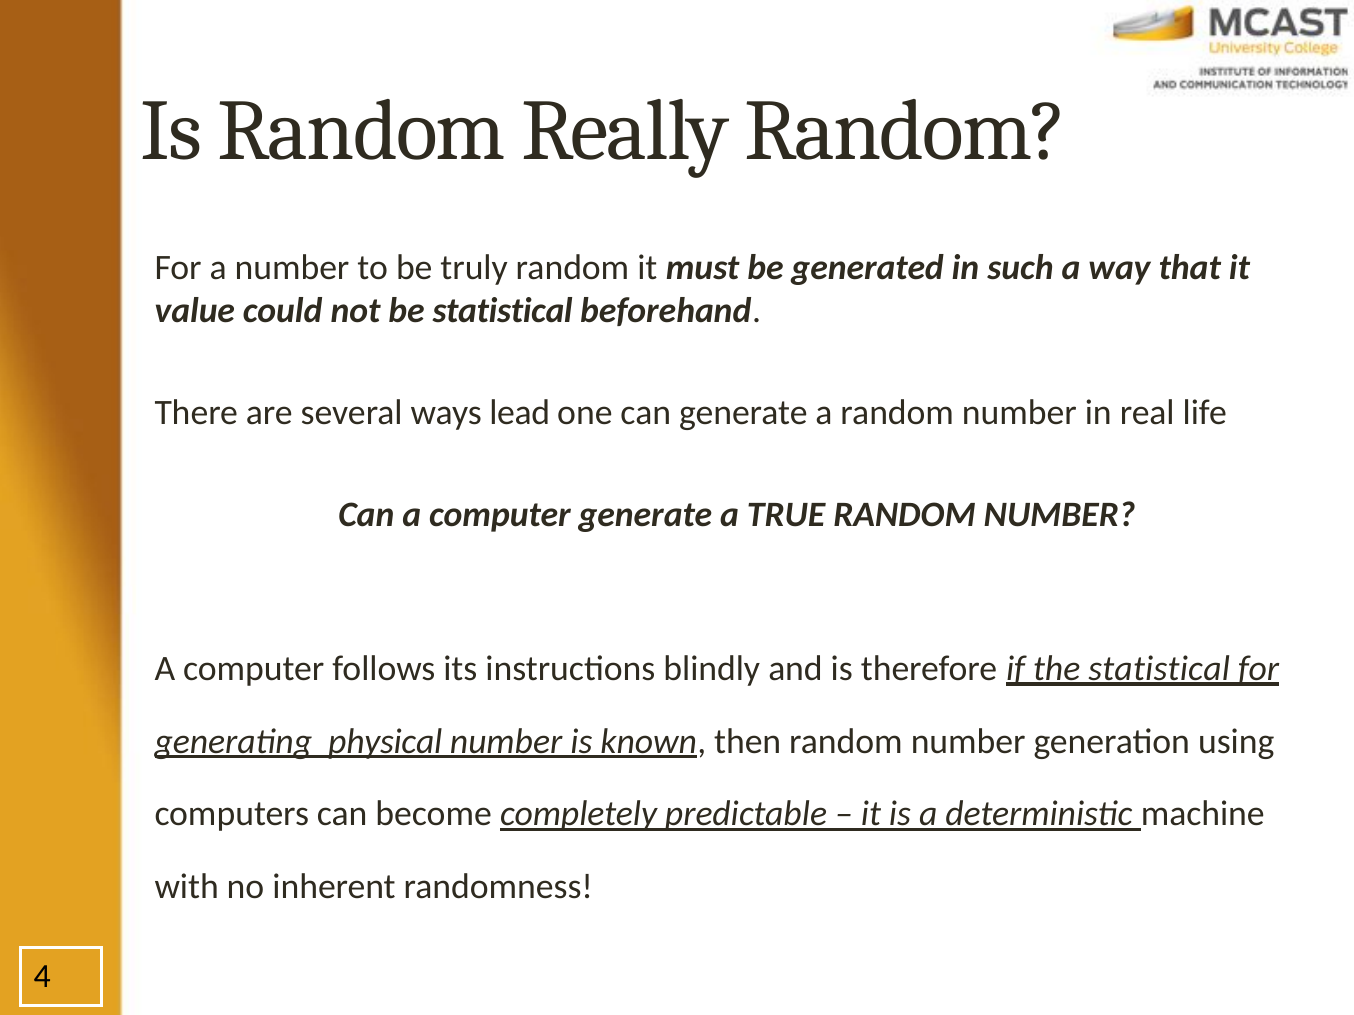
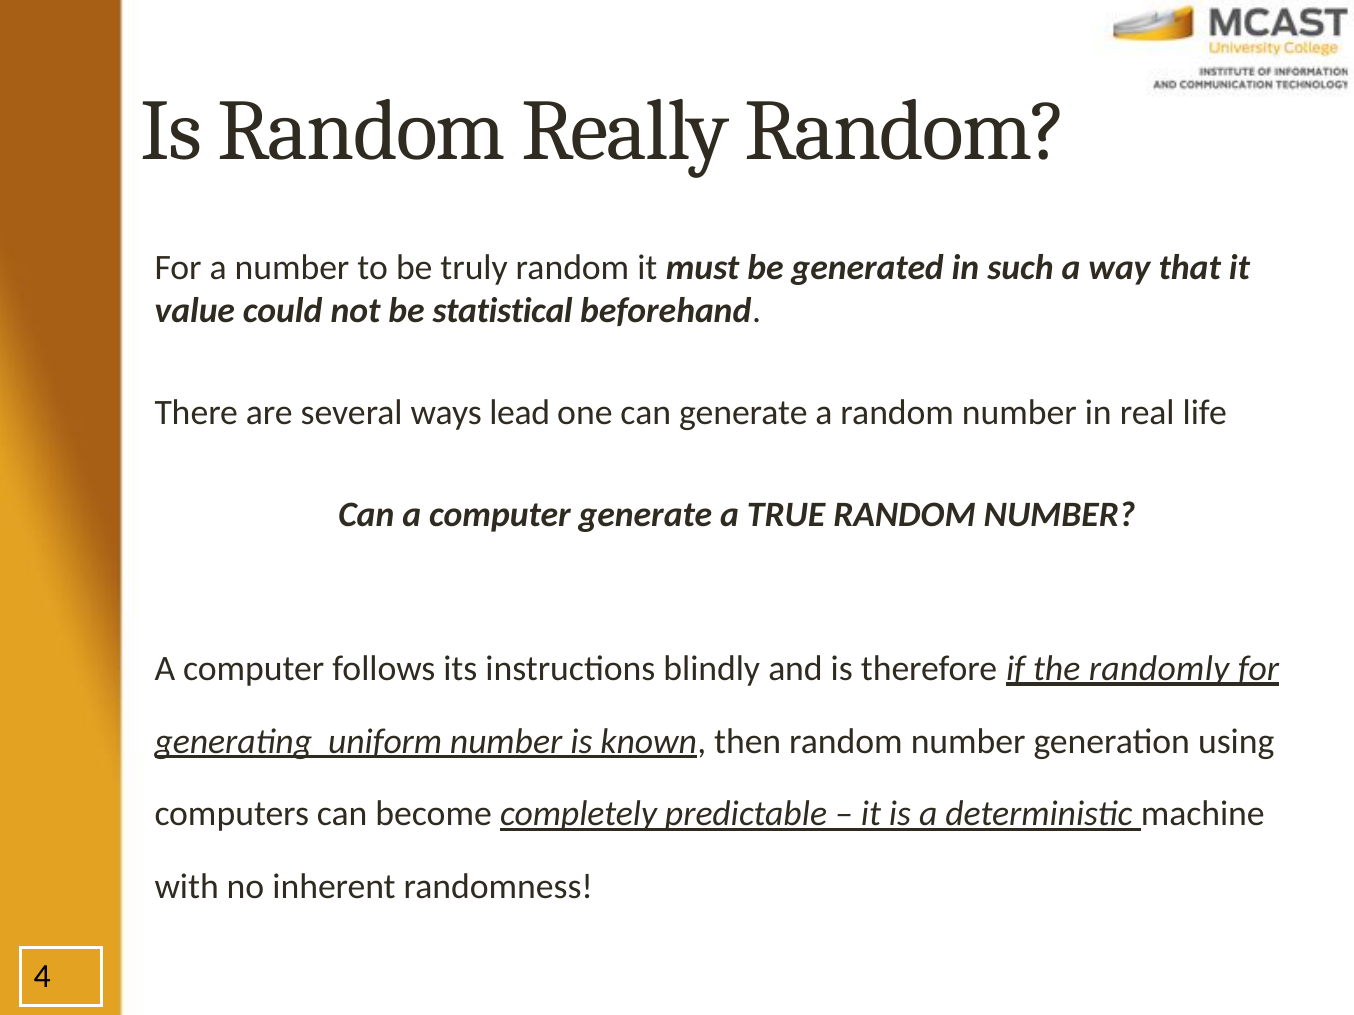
the statistical: statistical -> randomly
physical: physical -> uniform
